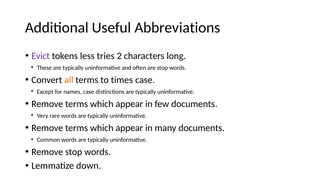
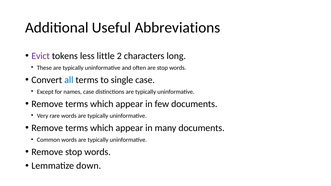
tries: tries -> little
all colour: orange -> blue
times: times -> single
